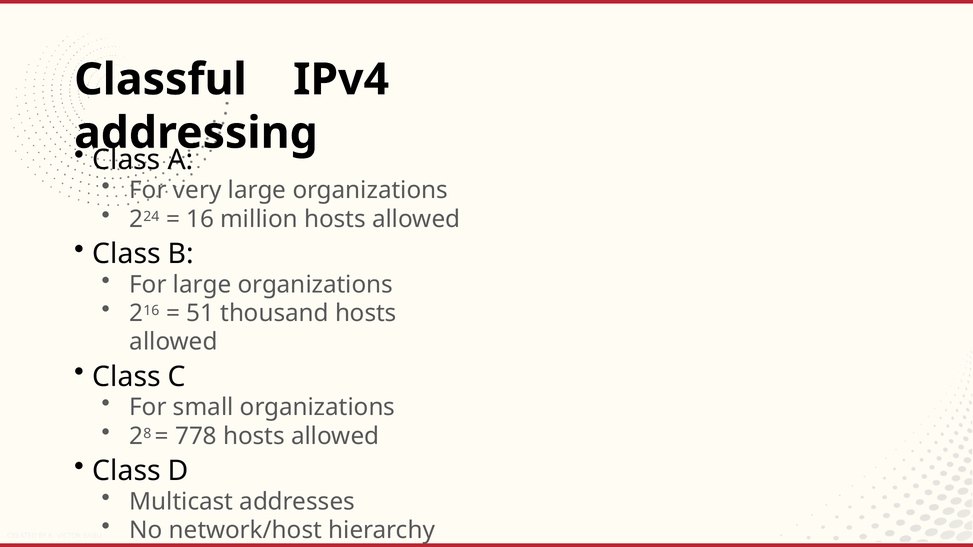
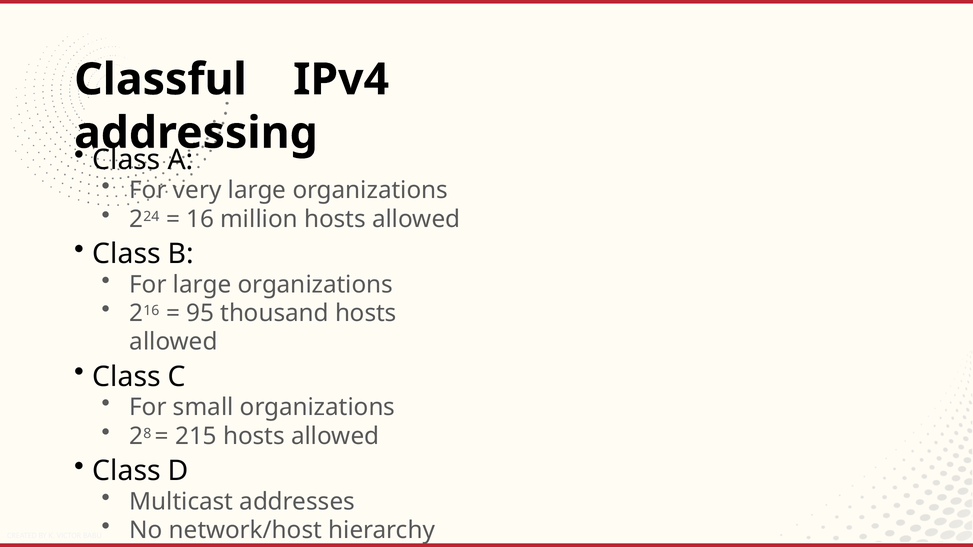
51: 51 -> 95
778: 778 -> 215
